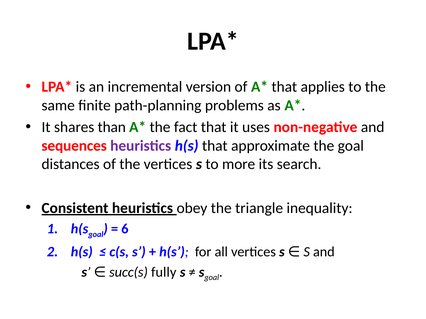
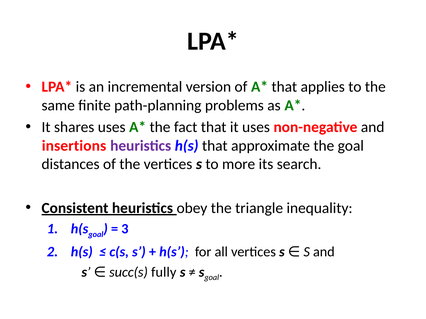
shares than: than -> uses
sequences: sequences -> insertions
6: 6 -> 3
